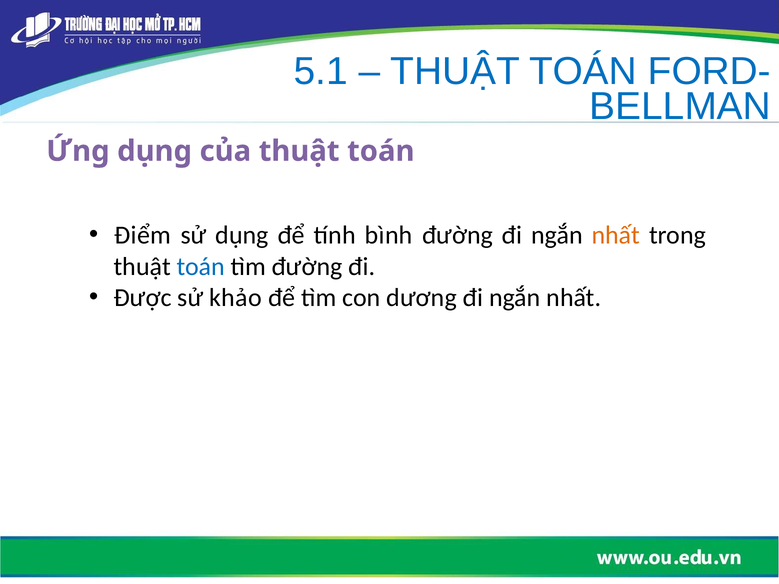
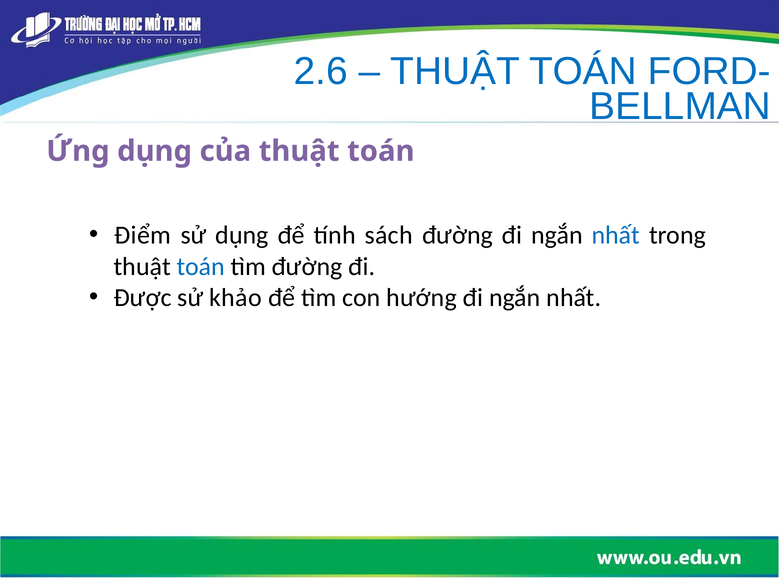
5.1: 5.1 -> 2.6
bình: bình -> sách
nhất at (616, 235) colour: orange -> blue
dương: dương -> hướng
